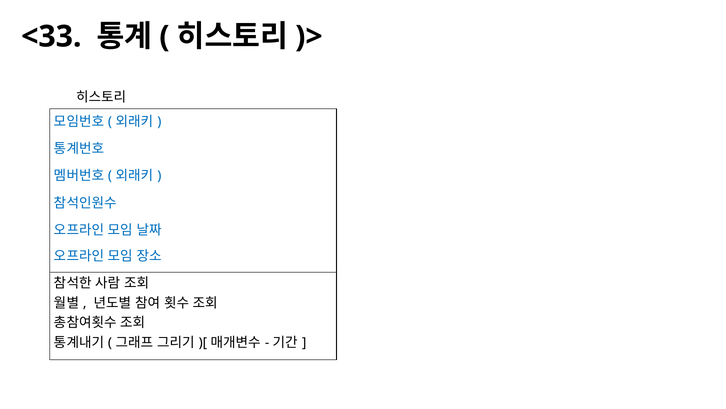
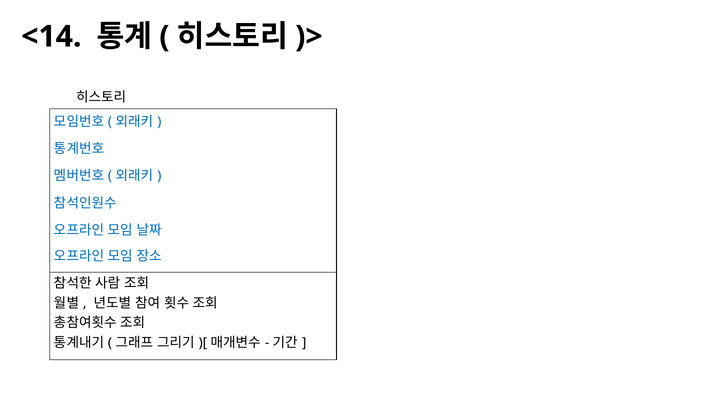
<33: <33 -> <14
